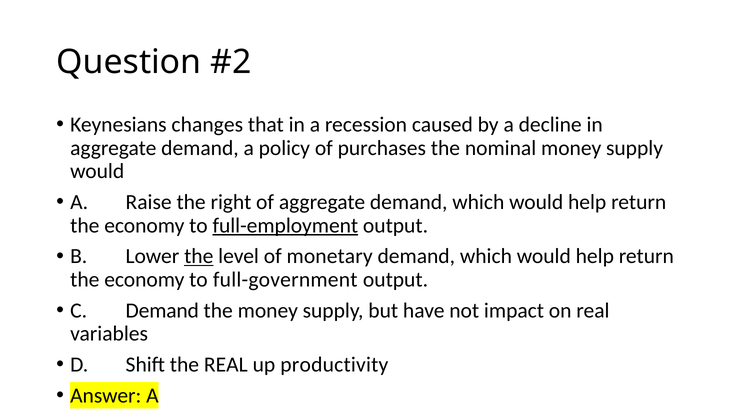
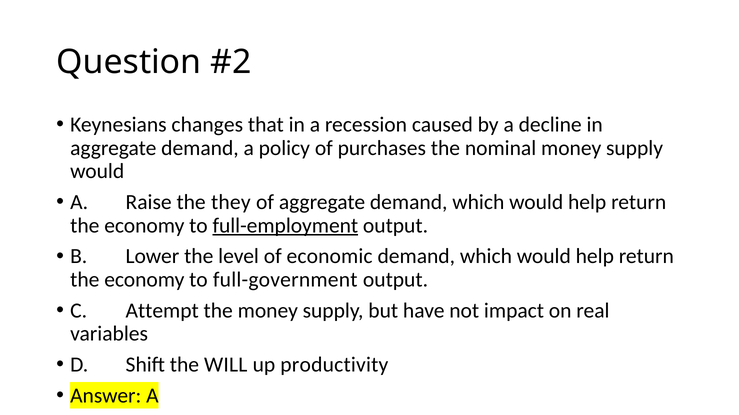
right: right -> they
the at (199, 257) underline: present -> none
monetary: monetary -> economic
C Demand: Demand -> Attempt
the REAL: REAL -> WILL
